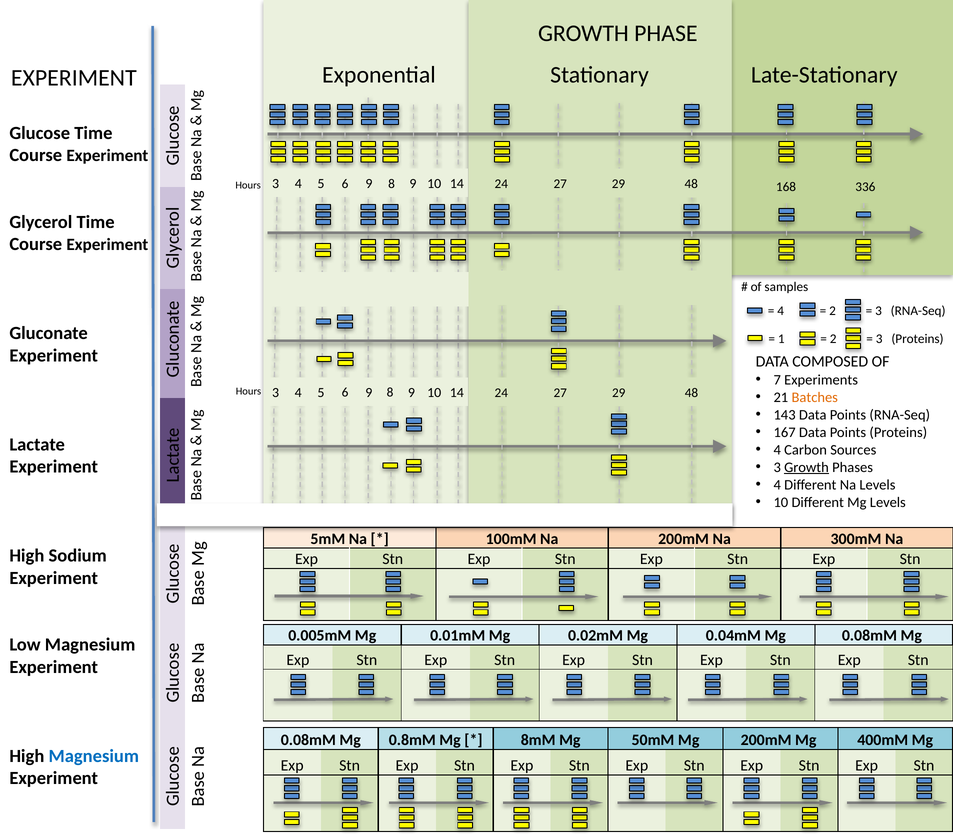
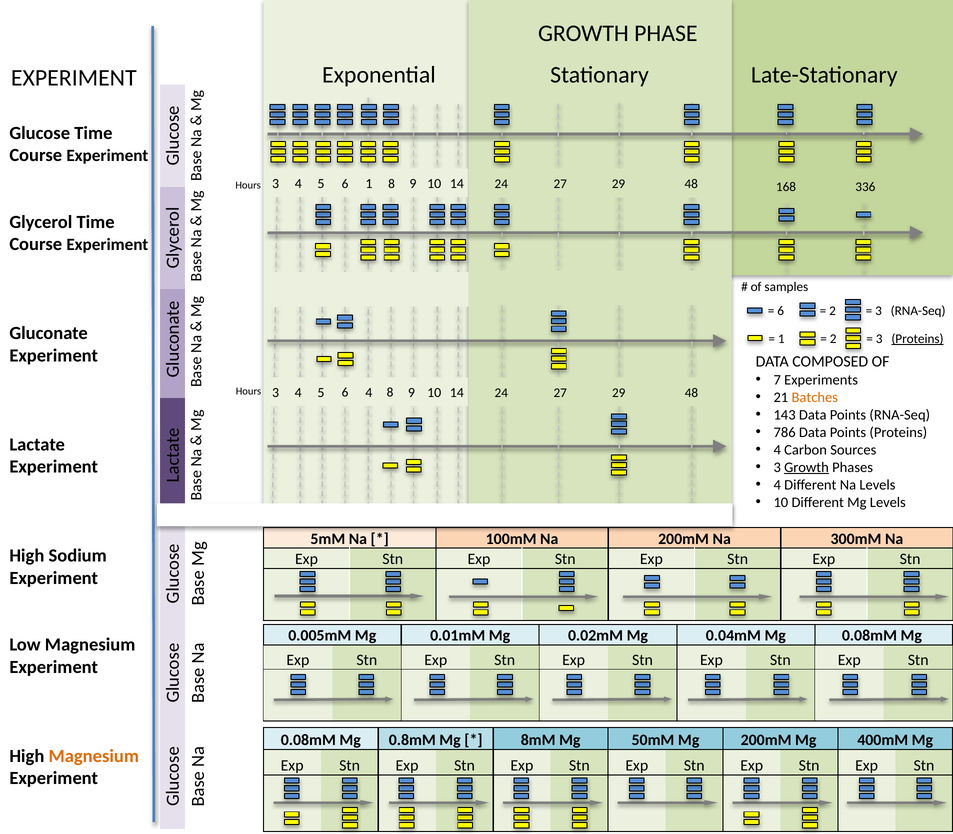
9 at (369, 184): 9 -> 1
4 at (781, 311): 4 -> 6
Proteins at (917, 339) underline: none -> present
9 at (369, 393): 9 -> 4
167: 167 -> 786
Magnesium at (94, 756) colour: blue -> orange
